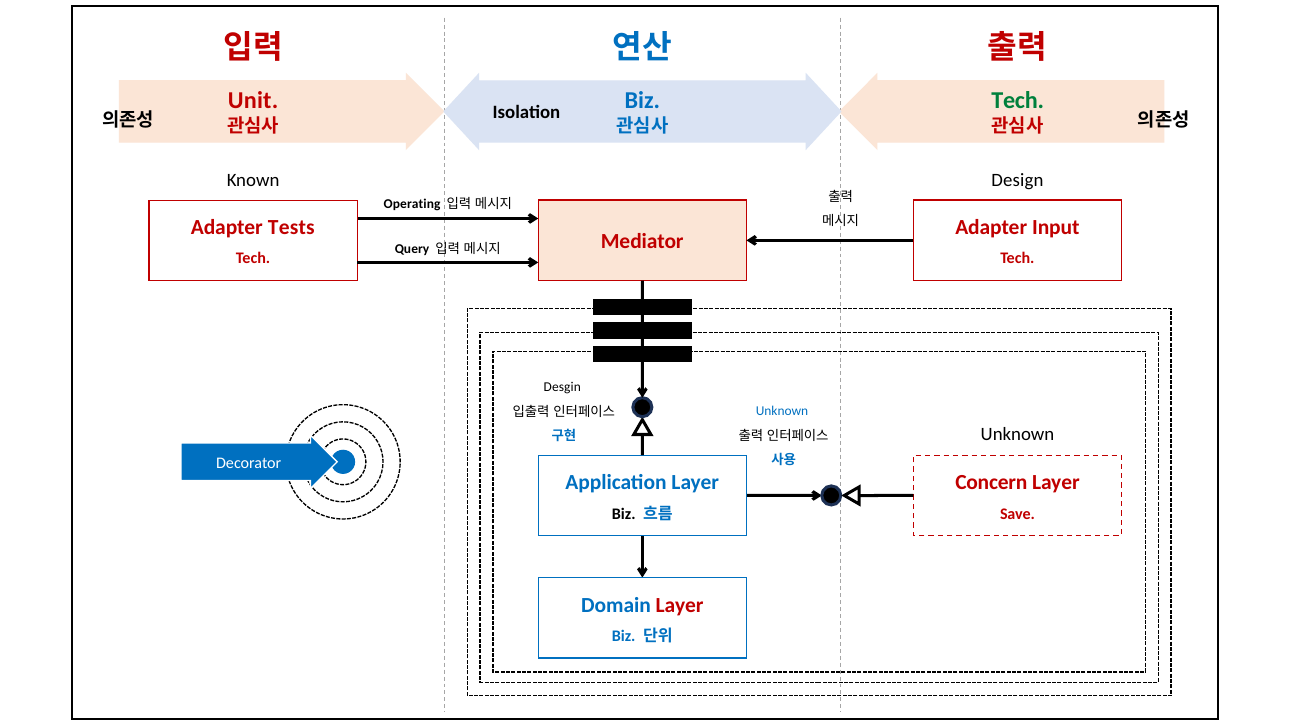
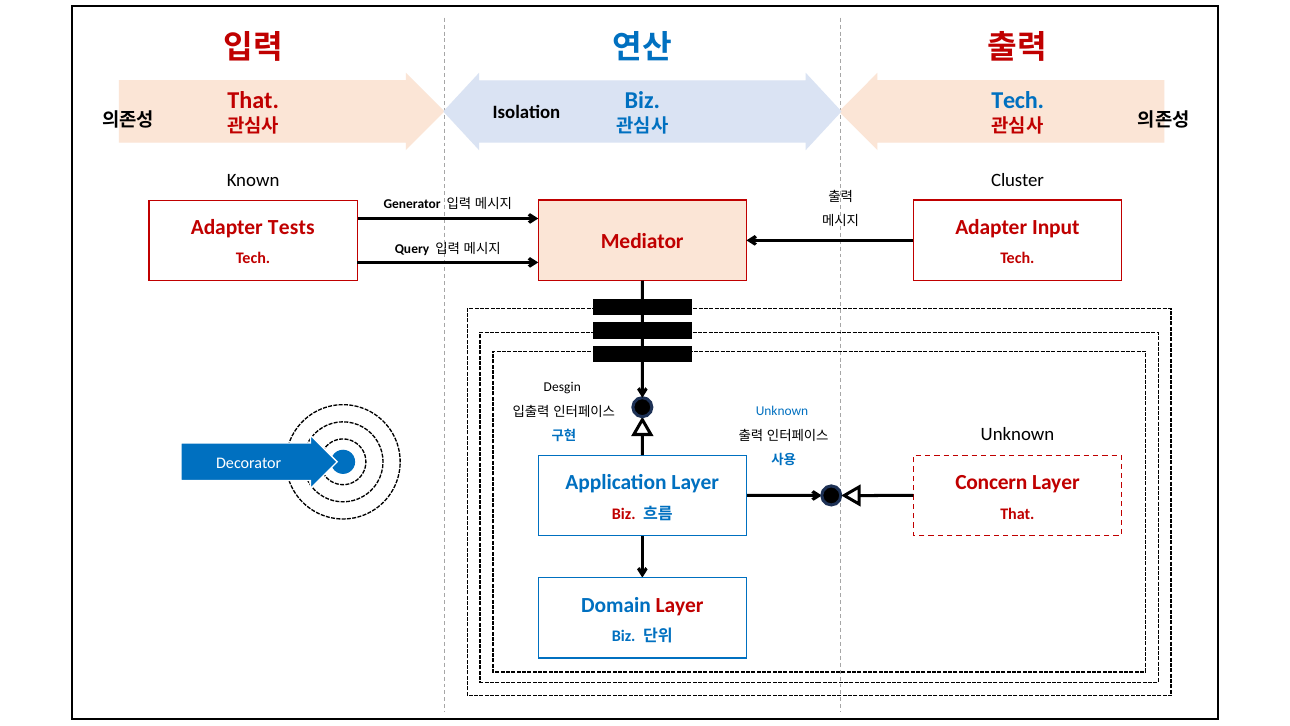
Unit at (253, 101): Unit -> That
Tech at (1018, 101) colour: green -> blue
Design: Design -> Cluster
Operating: Operating -> Generator
Biz at (624, 513) colour: black -> red
Save at (1017, 513): Save -> That
